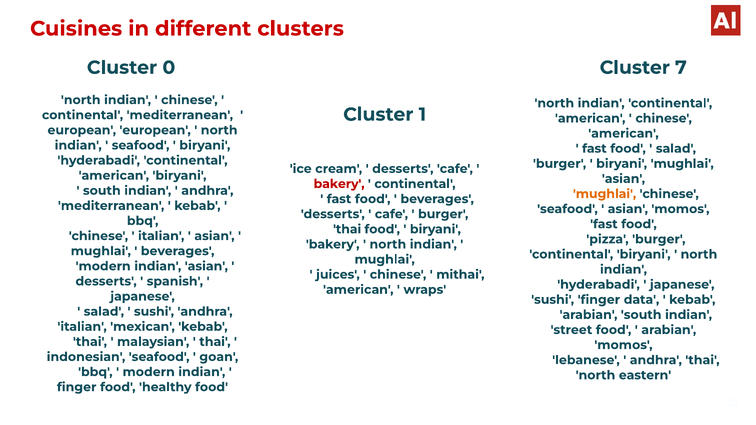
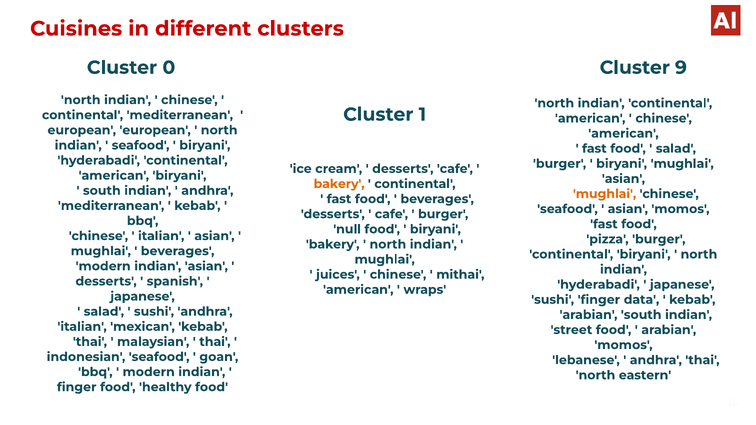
7: 7 -> 9
bakery at (339, 184) colour: red -> orange
thai at (347, 229): thai -> null
